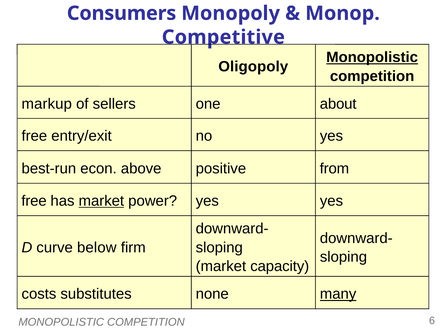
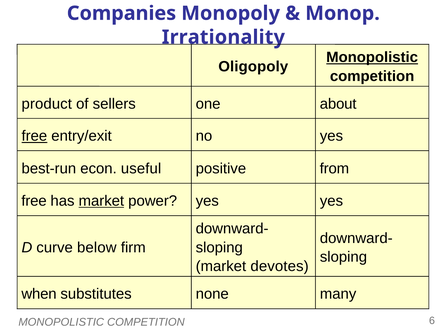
Consumers: Consumers -> Companies
Competitive: Competitive -> Irrationality
markup: markup -> product
free at (34, 136) underline: none -> present
above: above -> useful
capacity: capacity -> devotes
costs: costs -> when
many underline: present -> none
